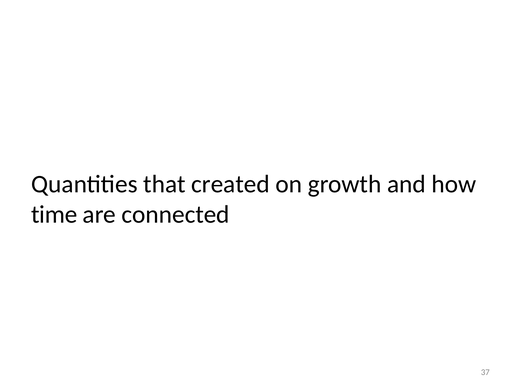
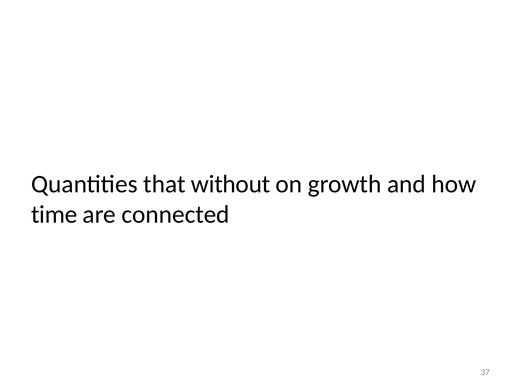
created: created -> without
